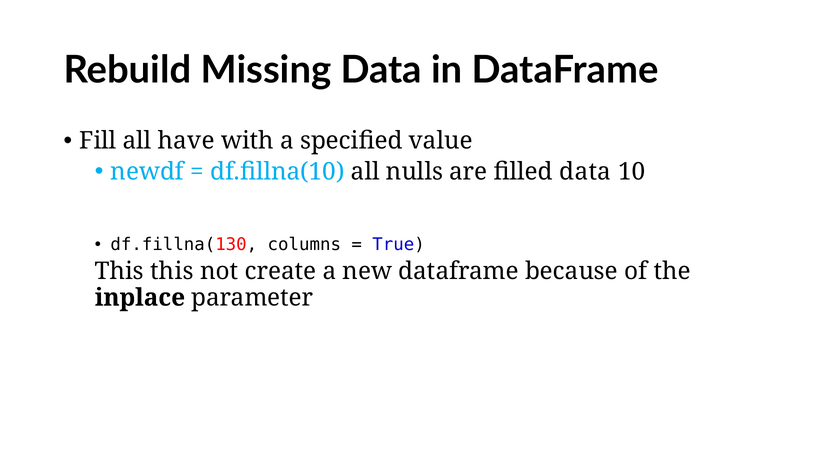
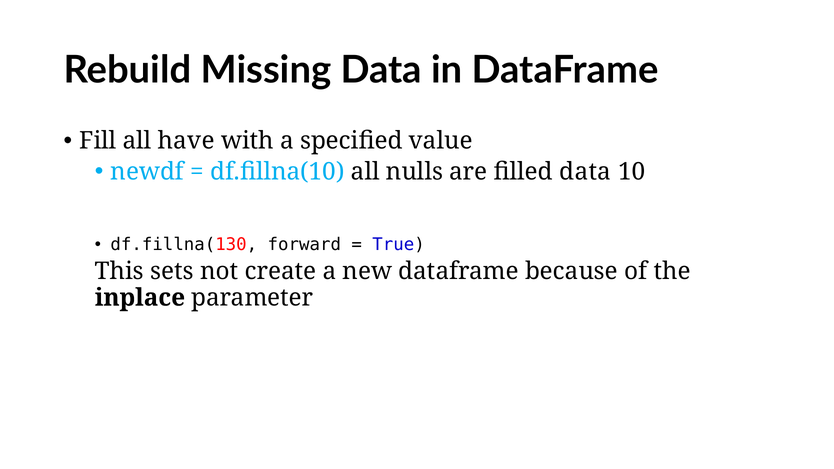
columns: columns -> forward
This this: this -> sets
